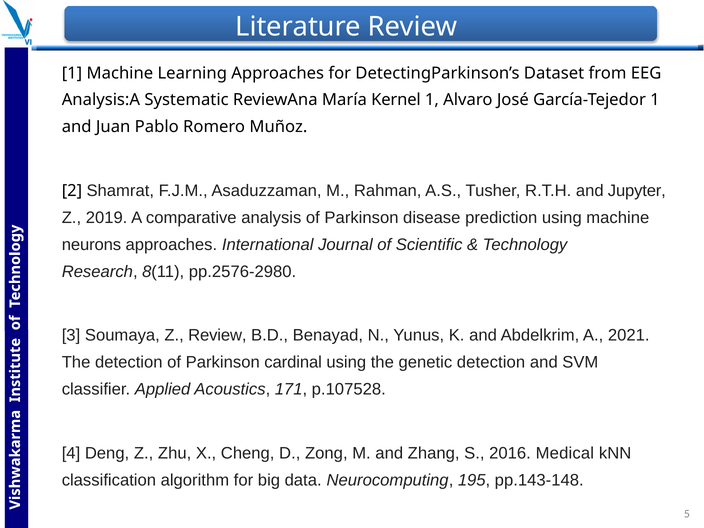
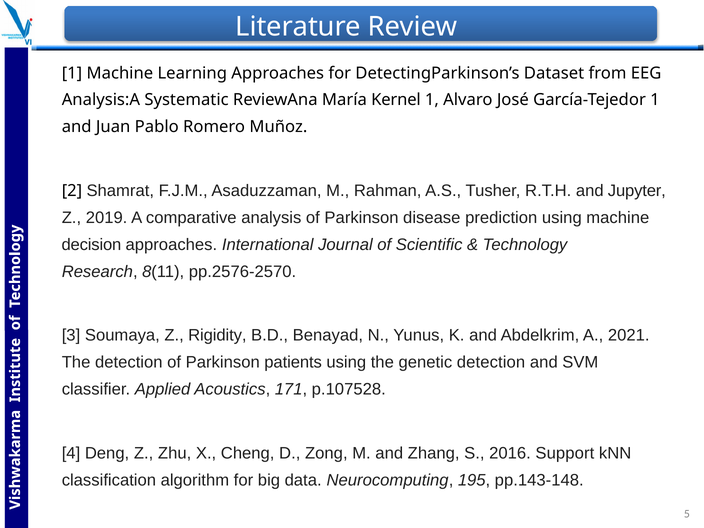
neurons: neurons -> decision
pp.2576-2980: pp.2576-2980 -> pp.2576-2570
Z Review: Review -> Rigidity
cardinal: cardinal -> patients
Medical: Medical -> Support
